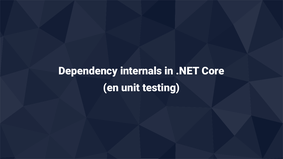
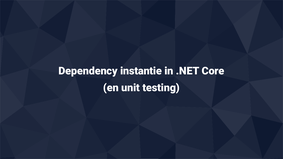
internals: internals -> instantie
